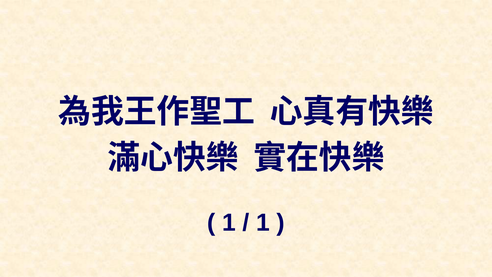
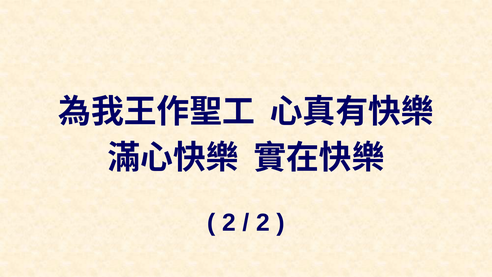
1 at (229, 223): 1 -> 2
1 at (263, 223): 1 -> 2
